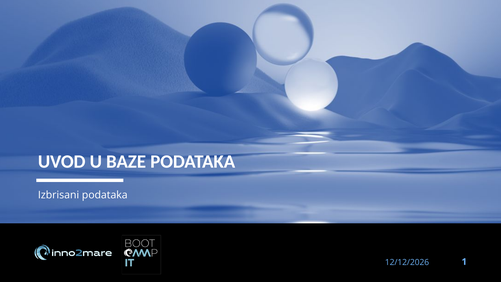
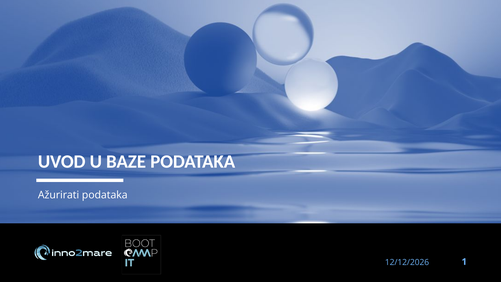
Izbrisani: Izbrisani -> Ažurirati
